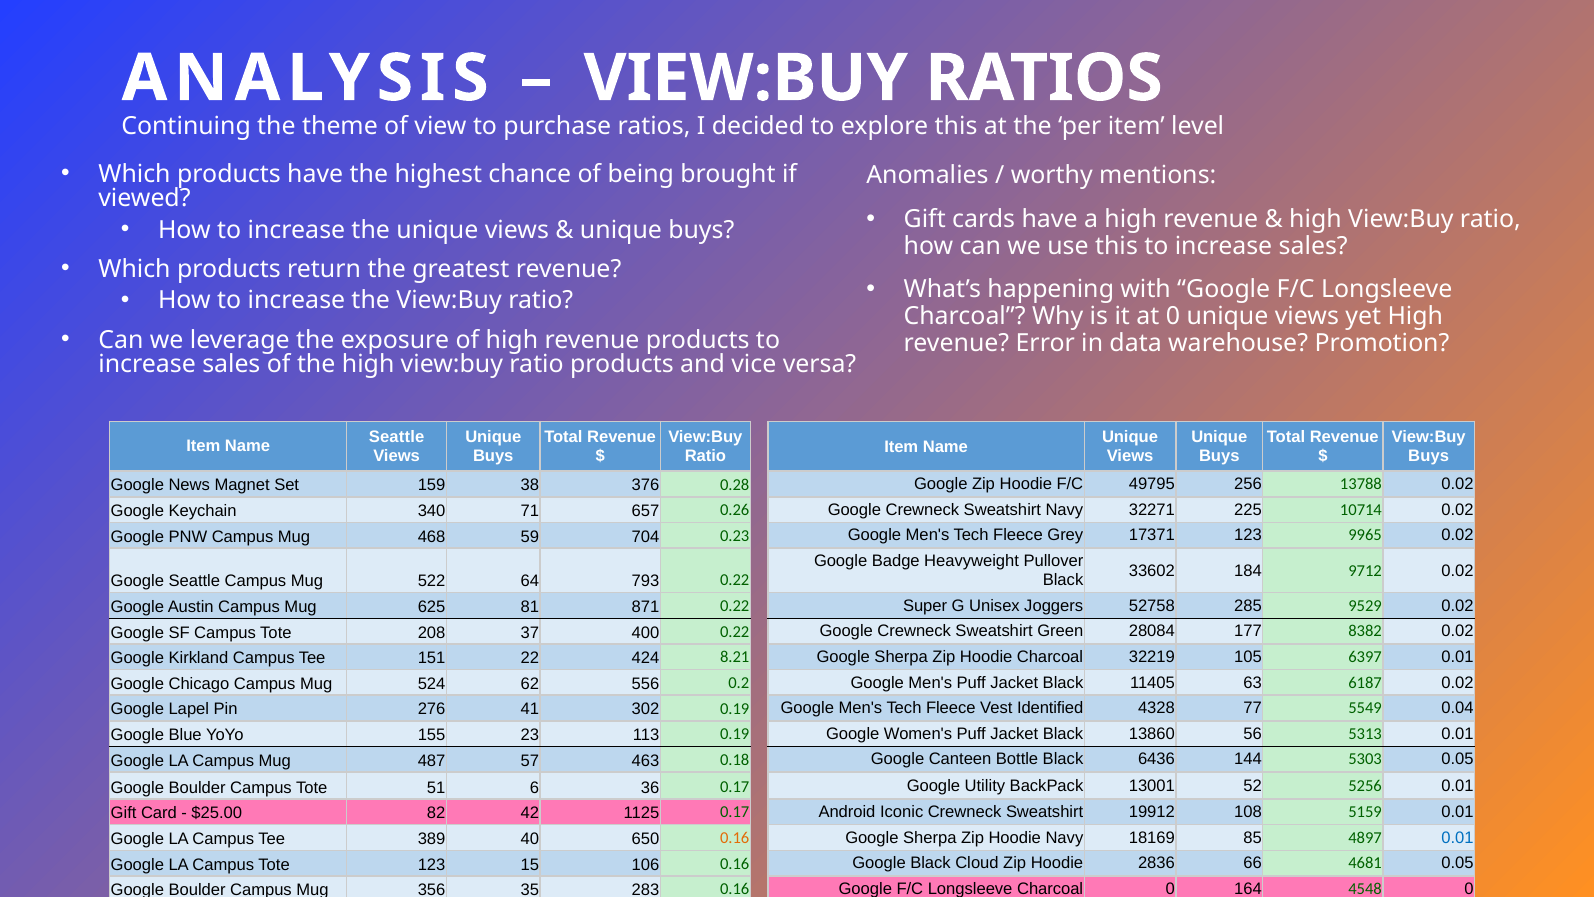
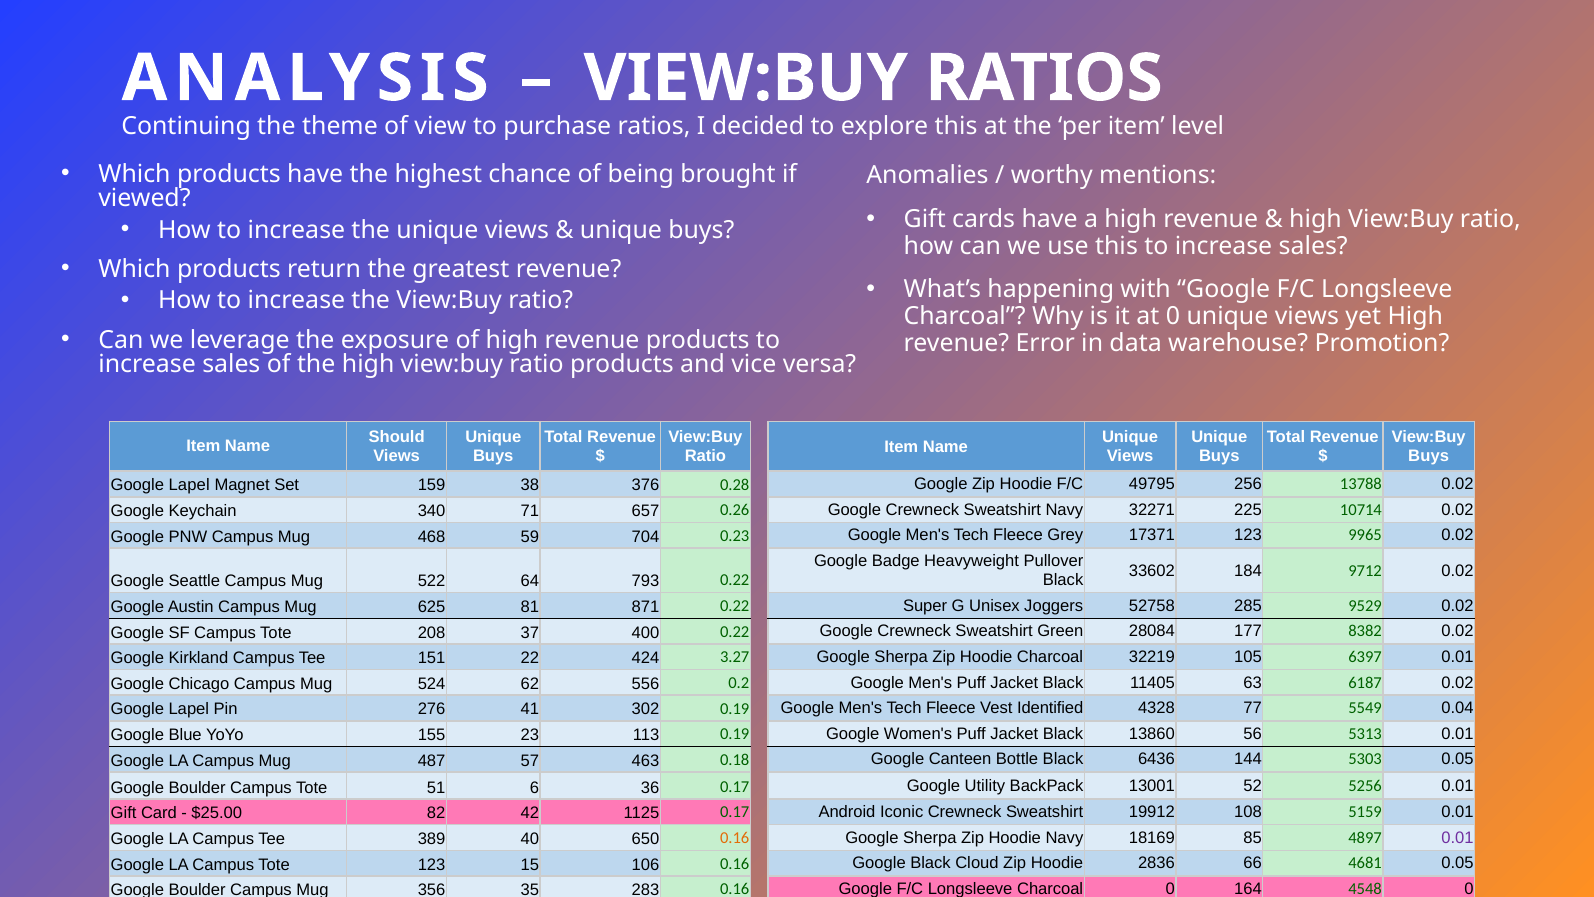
Seattle at (397, 437): Seattle -> Should
News at (189, 485): News -> Lapel
8.21: 8.21 -> 3.27
0.01 at (1457, 837) colour: blue -> purple
